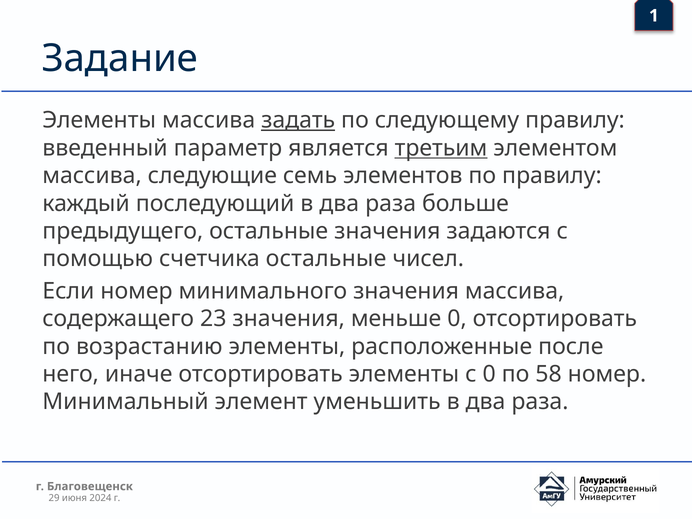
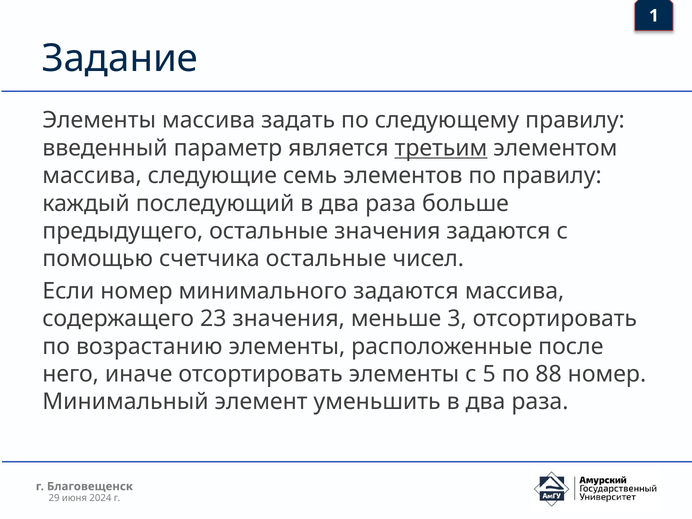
задать underline: present -> none
минимального значения: значения -> задаются
меньше 0: 0 -> 3
с 0: 0 -> 5
58: 58 -> 88
